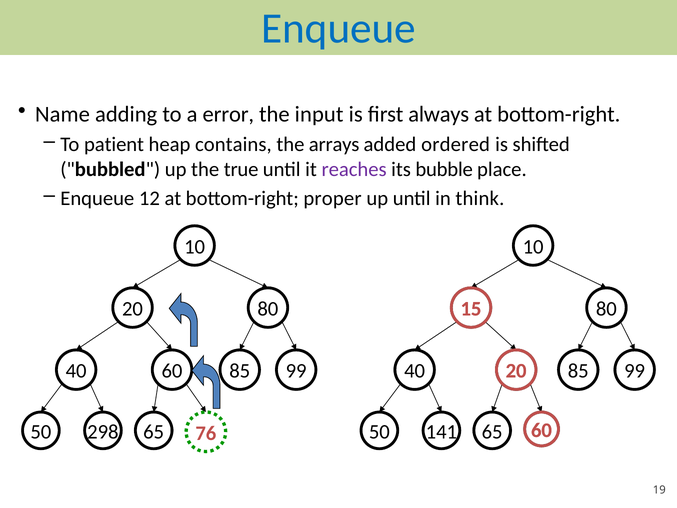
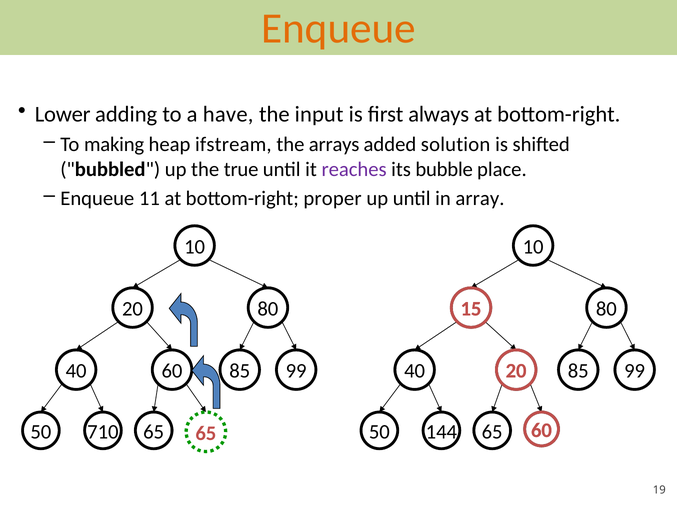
Enqueue at (338, 28) colour: blue -> orange
Name: Name -> Lower
error: error -> have
patient: patient -> making
contains: contains -> ifstream
ordered: ordered -> solution
12: 12 -> 11
think: think -> array
298: 298 -> 710
65 76: 76 -> 65
141: 141 -> 144
